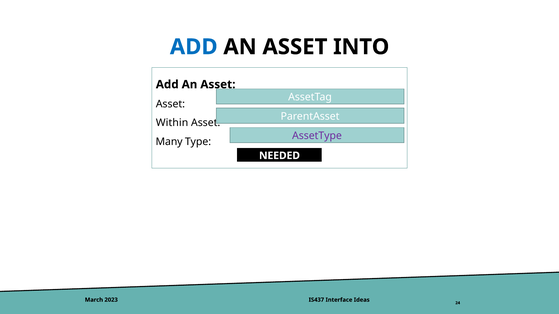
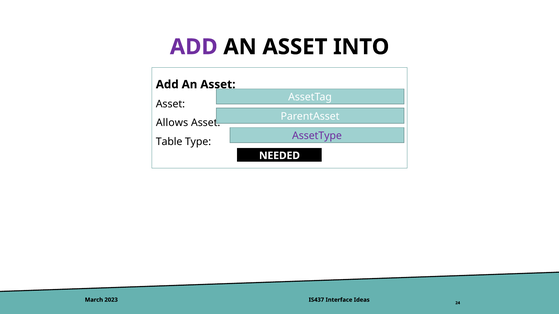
ADD at (194, 47) colour: blue -> purple
Within: Within -> Allows
Many: Many -> Table
